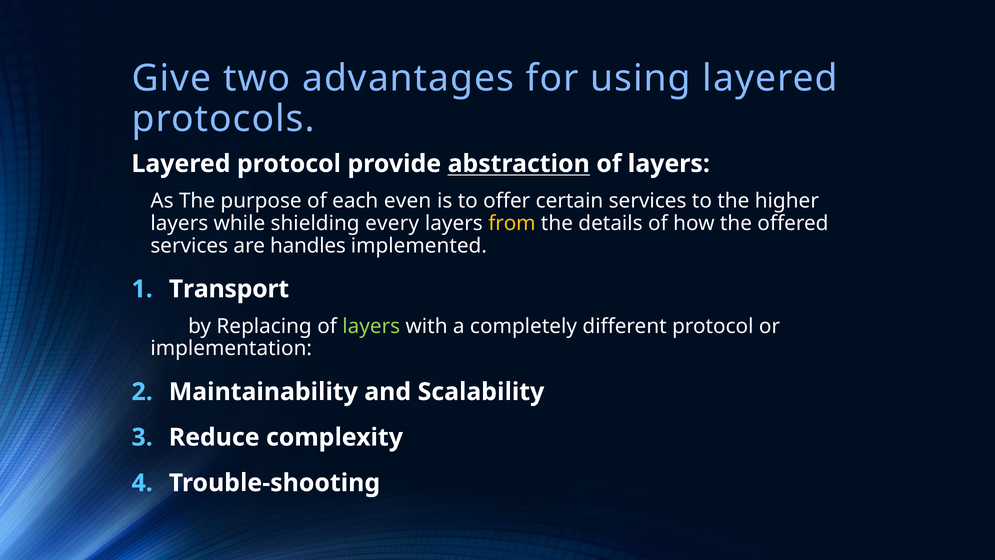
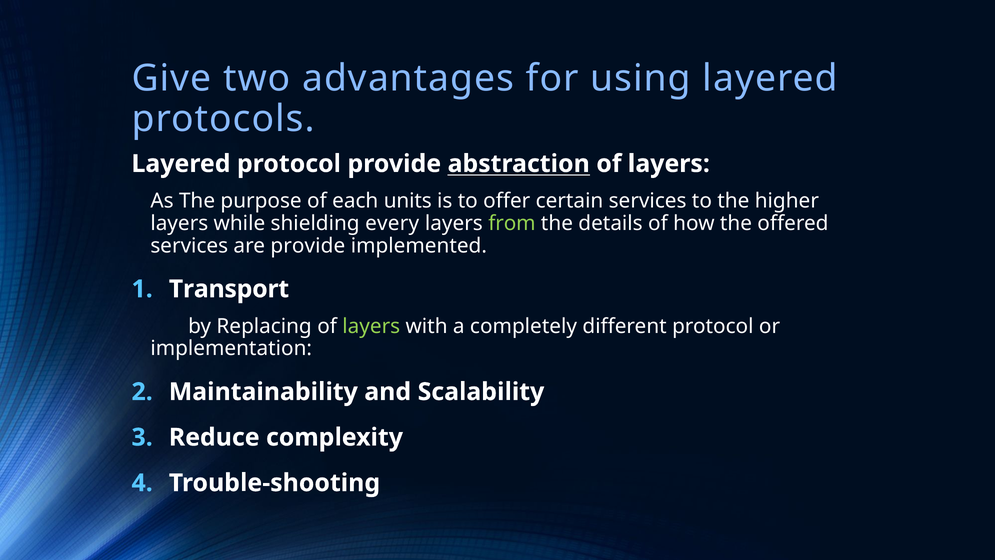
even: even -> units
from colour: yellow -> light green
are handles: handles -> provide
